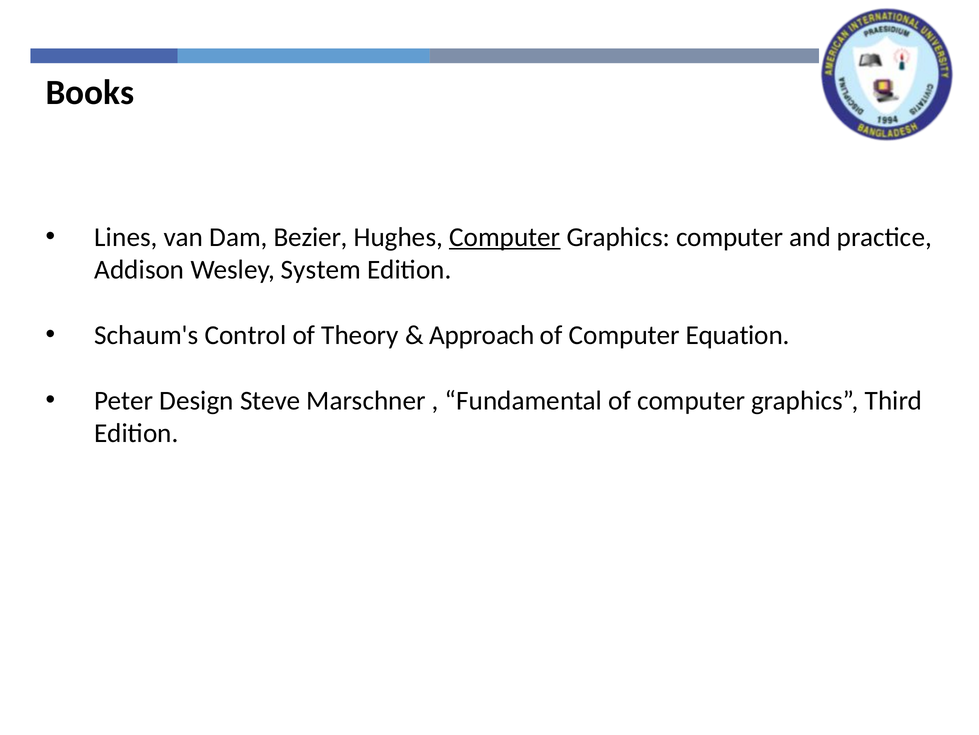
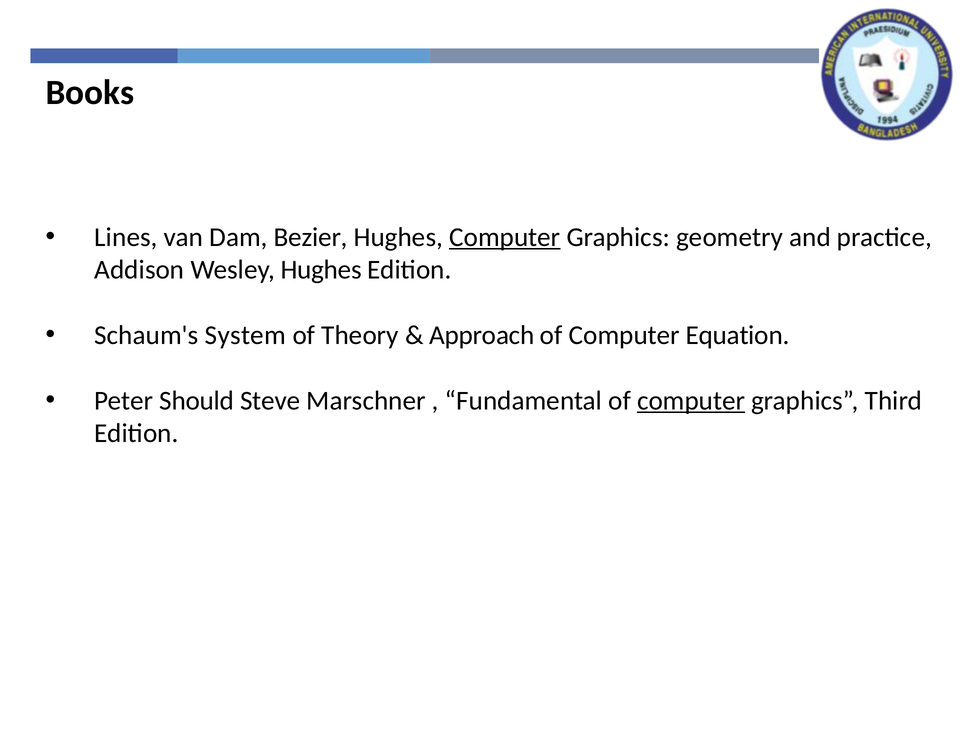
Graphics computer: computer -> geometry
Wesley System: System -> Hughes
Control: Control -> System
Design: Design -> Should
computer at (691, 400) underline: none -> present
